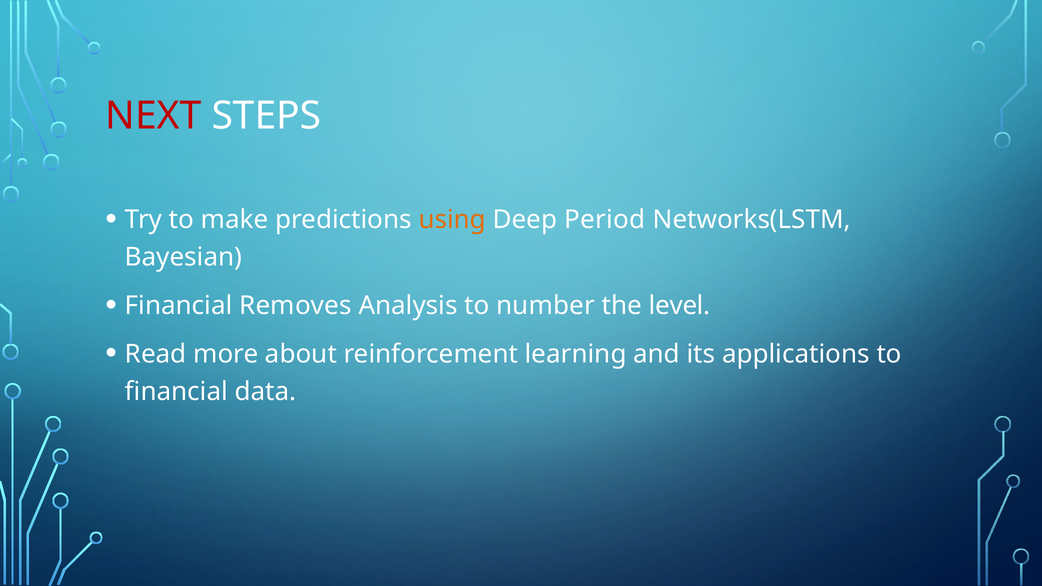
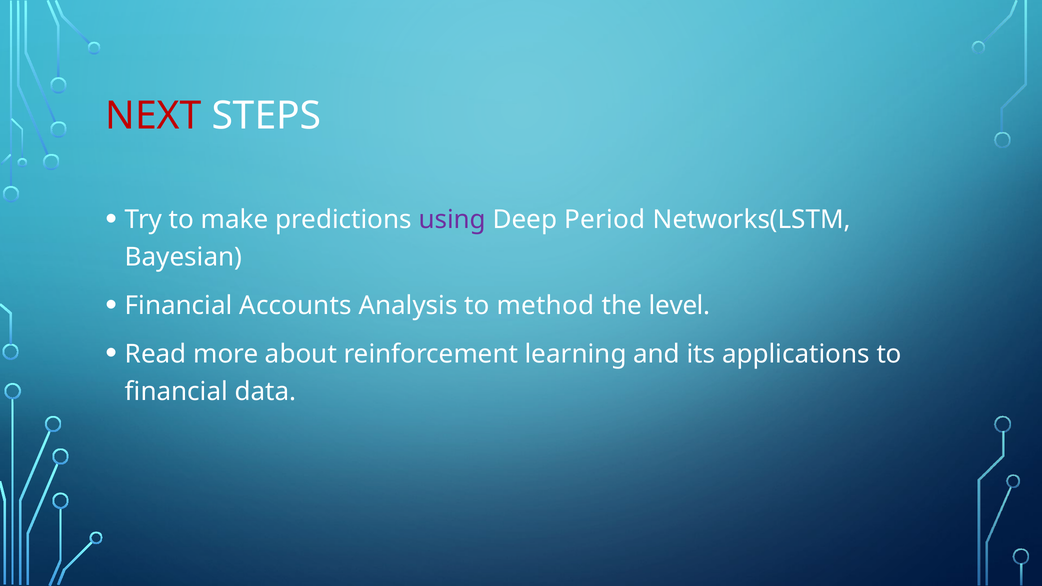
using colour: orange -> purple
Removes: Removes -> Accounts
number: number -> method
